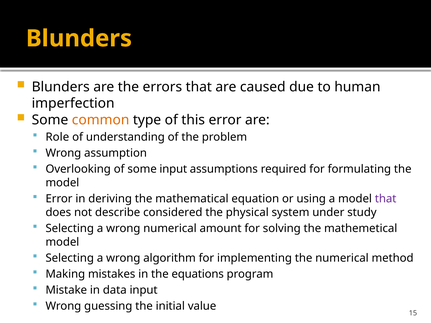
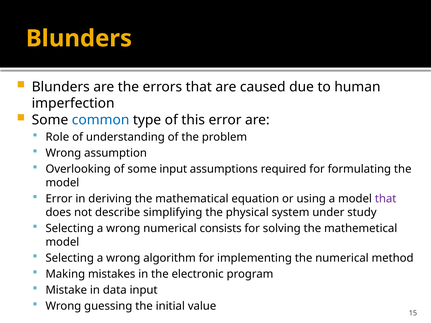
common colour: orange -> blue
considered: considered -> simplifying
amount: amount -> consists
equations: equations -> electronic
